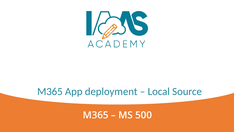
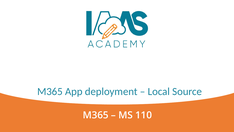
500: 500 -> 110
